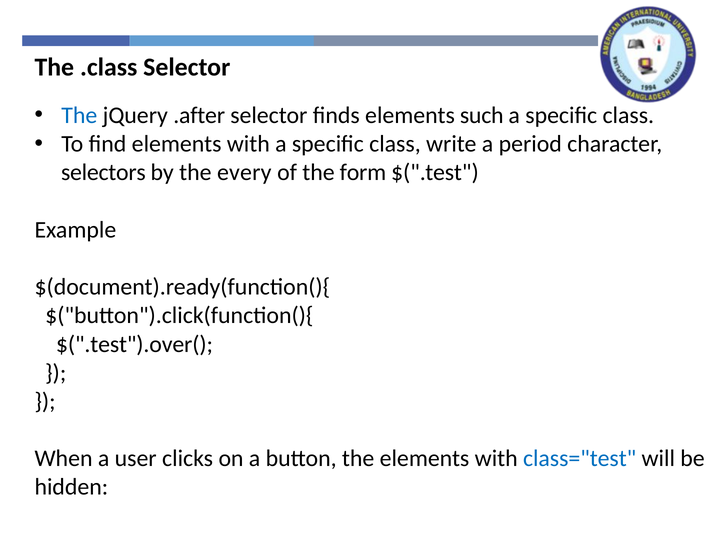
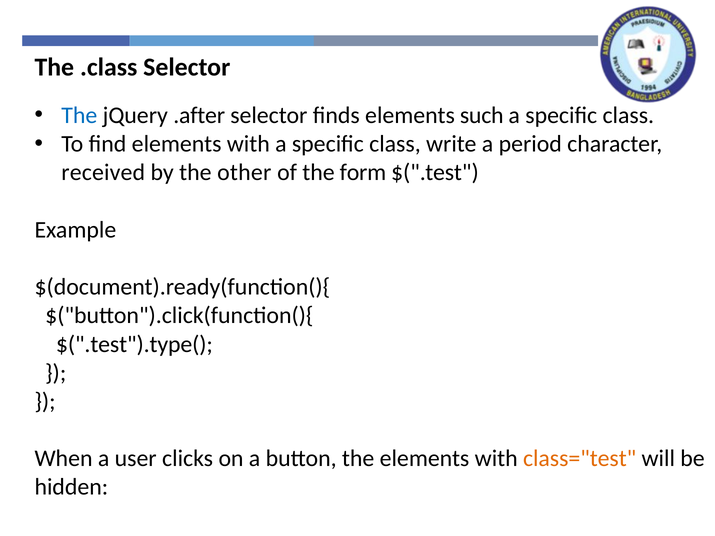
selectors: selectors -> received
every: every -> other
$(".test").over(: $(".test").over( -> $(".test").type(
class="test colour: blue -> orange
